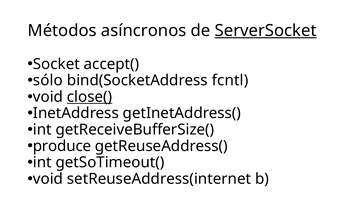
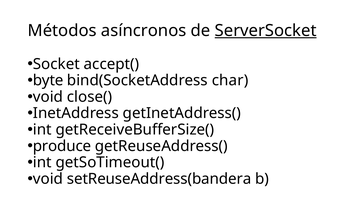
sólo: sólo -> byte
fcntl: fcntl -> char
close( underline: present -> none
setReuseAddress(internet: setReuseAddress(internet -> setReuseAddress(bandera
